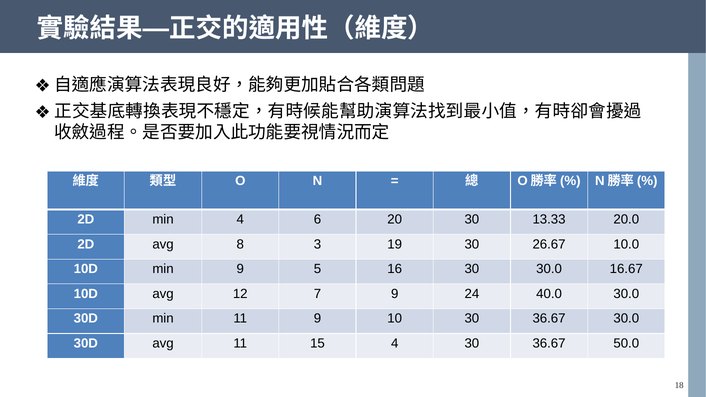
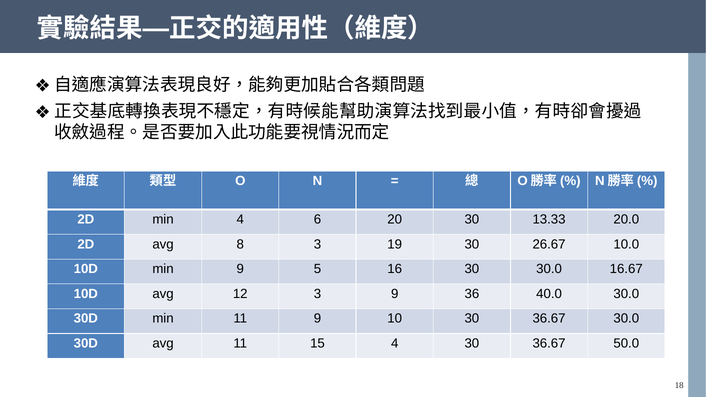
12 7: 7 -> 3
24: 24 -> 36
